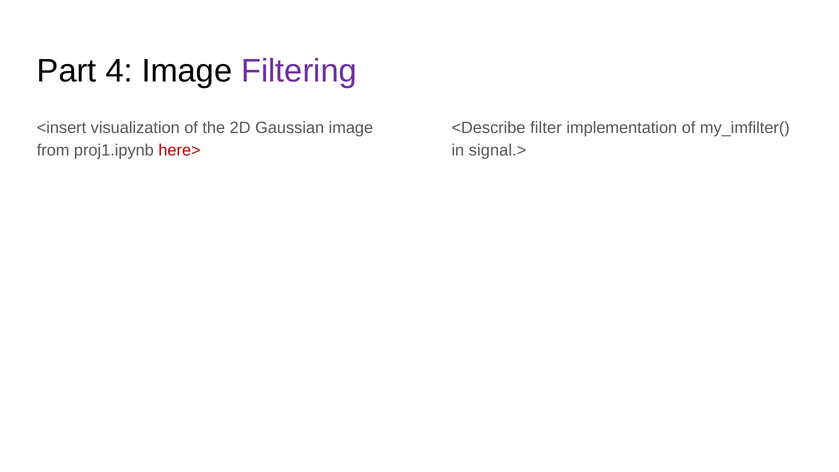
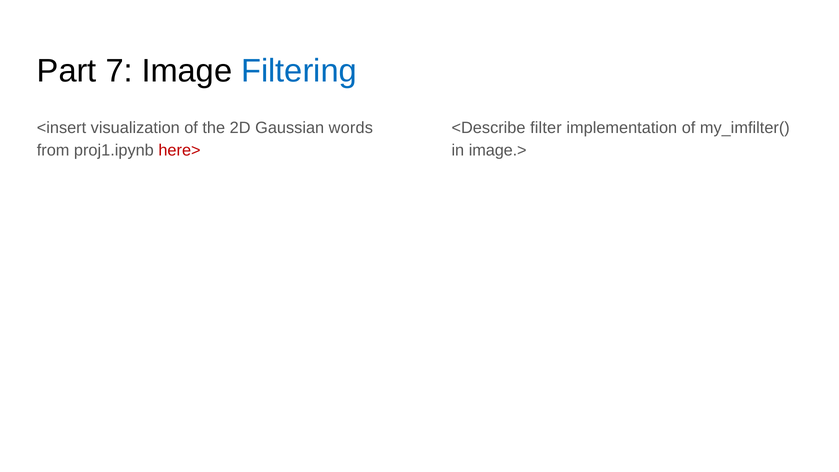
4: 4 -> 7
Filtering colour: purple -> blue
Gaussian image: image -> words
signal.>: signal.> -> image.>
